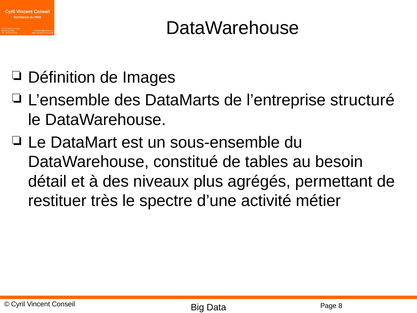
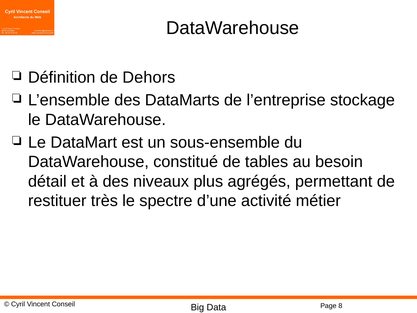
Images: Images -> Dehors
structuré: structuré -> stockage
